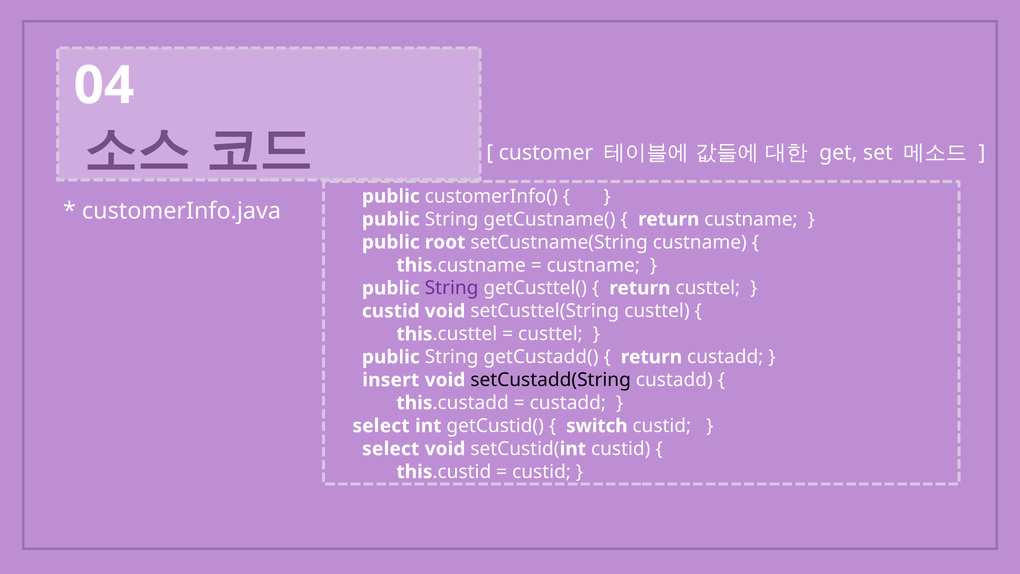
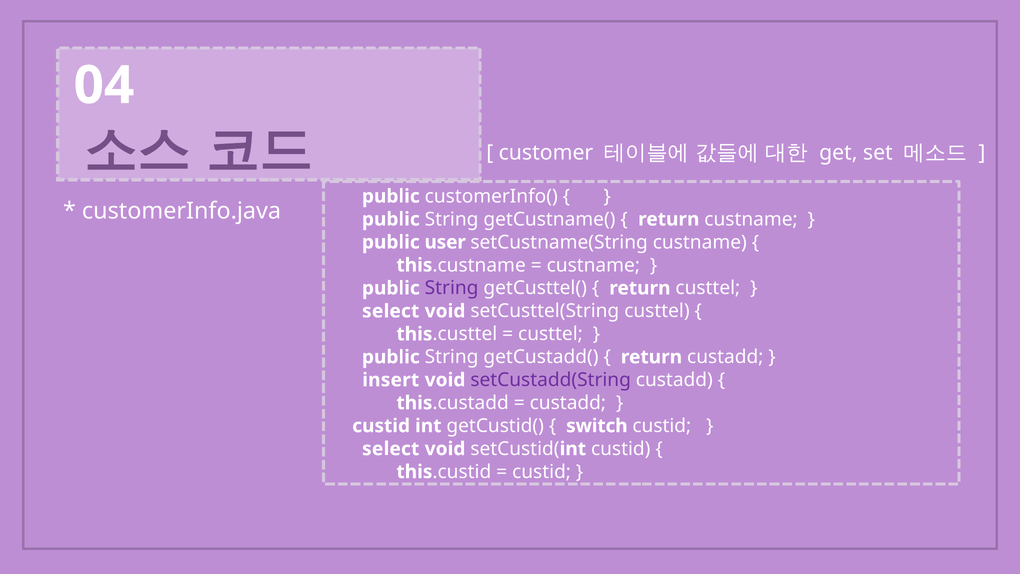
root: root -> user
custid at (391, 311): custid -> select
setCustadd(String colour: black -> purple
select at (381, 426): select -> custid
